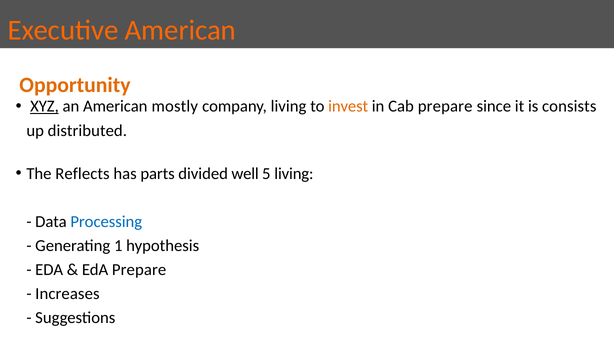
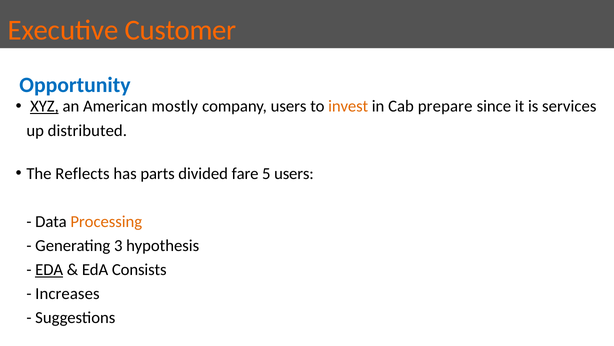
Executive American: American -> Customer
Opportunity colour: orange -> blue
company living: living -> users
consists: consists -> services
well: well -> fare
5 living: living -> users
Processing colour: blue -> orange
1: 1 -> 3
EDA at (49, 269) underline: none -> present
EdA Prepare: Prepare -> Consists
